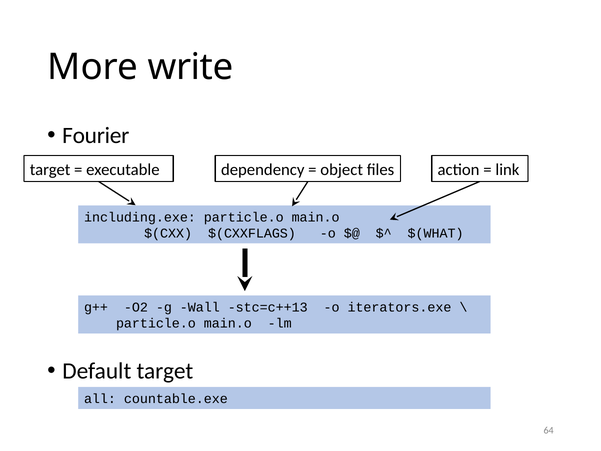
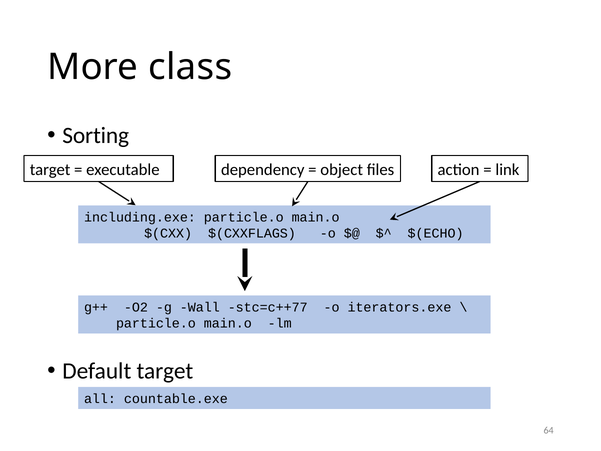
write: write -> class
Fourier: Fourier -> Sorting
$(WHAT: $(WHAT -> $(ECHO
stc=c++13: stc=c++13 -> stc=c++77
